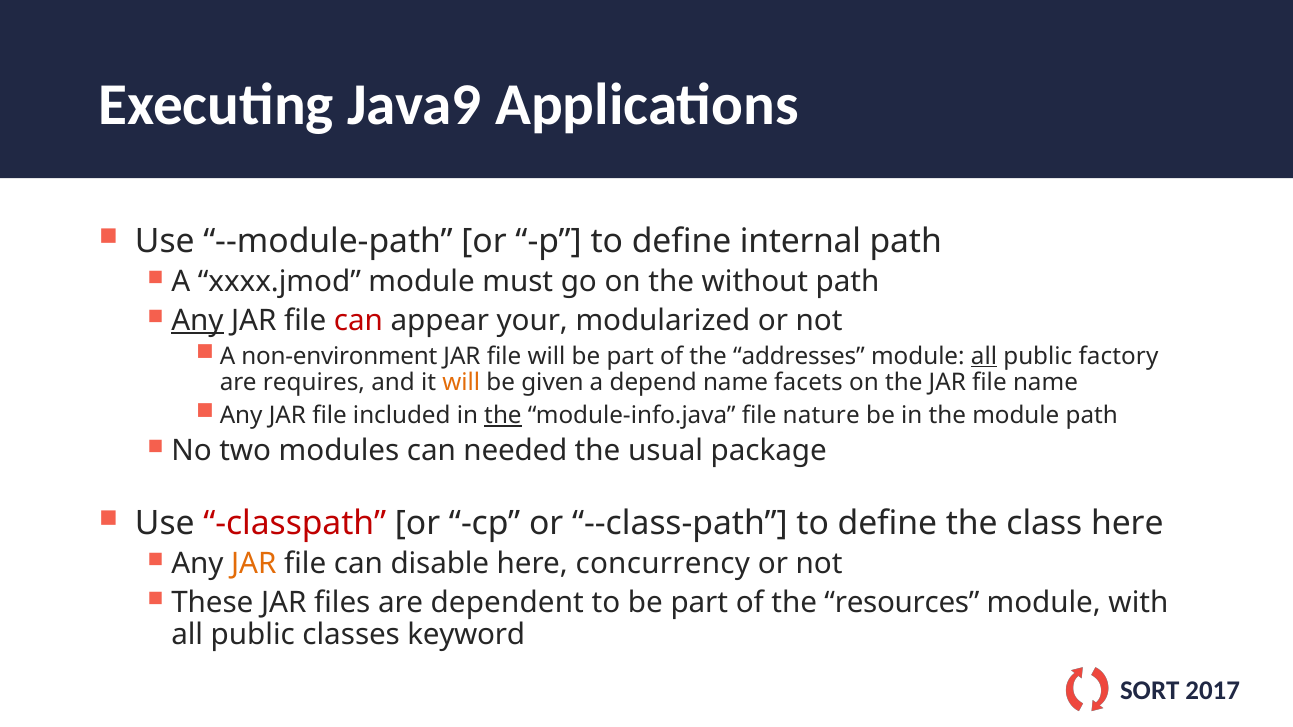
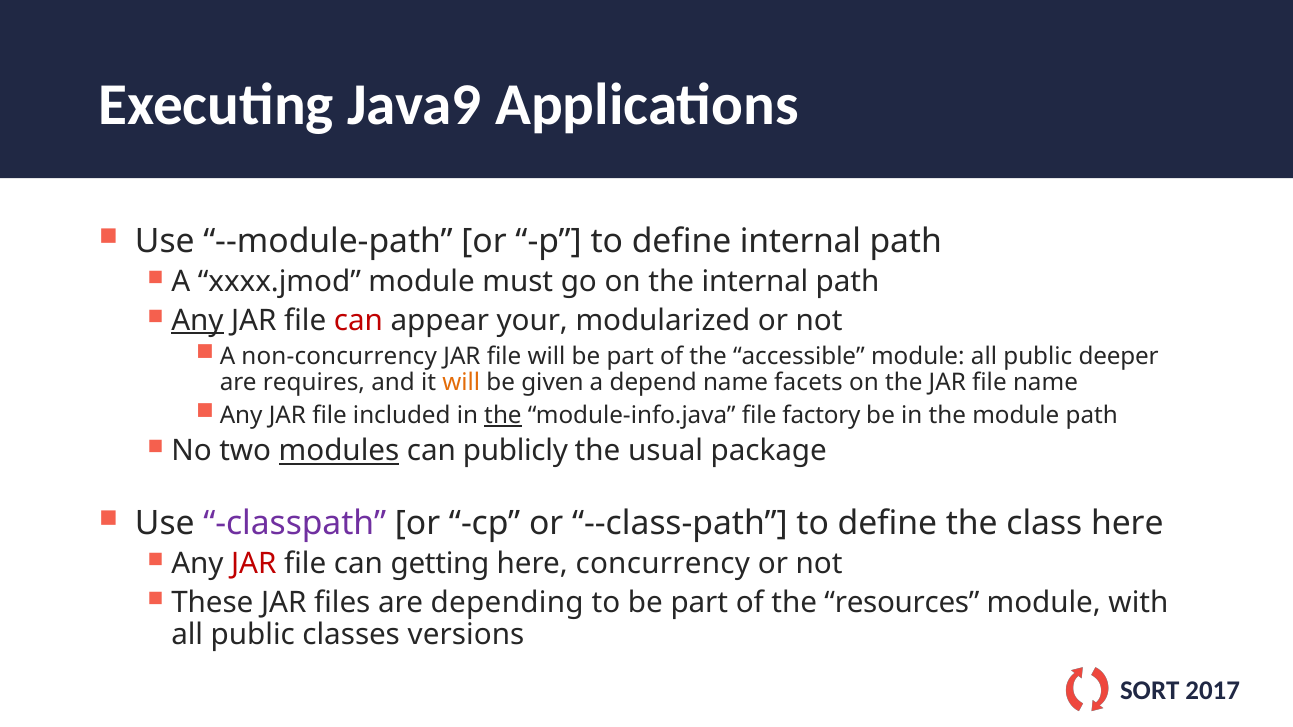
the without: without -> internal
non-environment: non-environment -> non-concurrency
addresses: addresses -> accessible
all at (984, 356) underline: present -> none
factory: factory -> deeper
nature: nature -> factory
modules underline: none -> present
needed: needed -> publicly
classpath colour: red -> purple
JAR at (254, 564) colour: orange -> red
disable: disable -> getting
dependent: dependent -> depending
keyword: keyword -> versions
